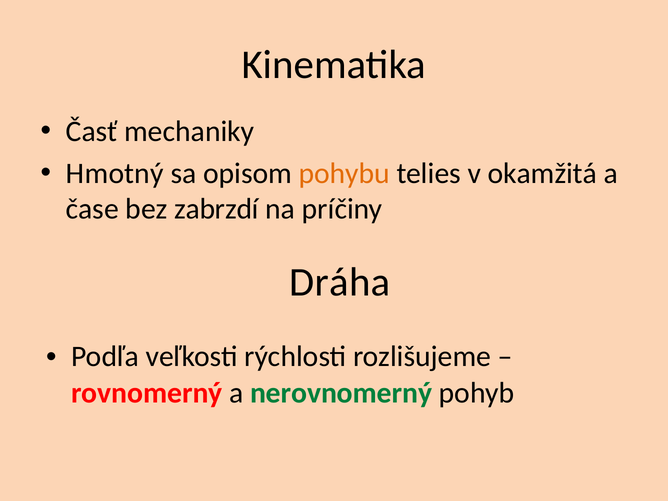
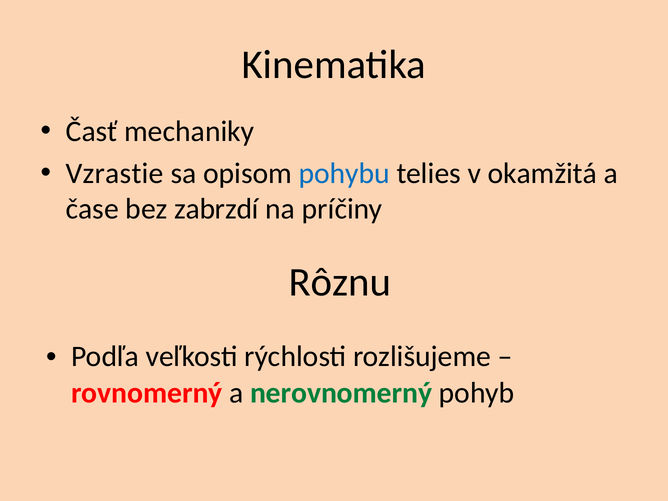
Hmotný: Hmotný -> Vzrastie
pohybu colour: orange -> blue
Dráha: Dráha -> Rôznu
